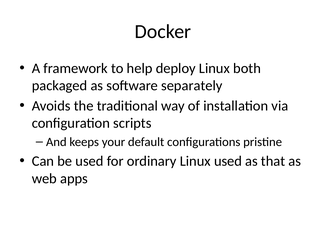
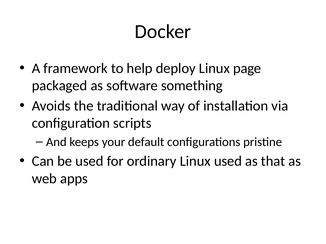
both: both -> page
separately: separately -> something
